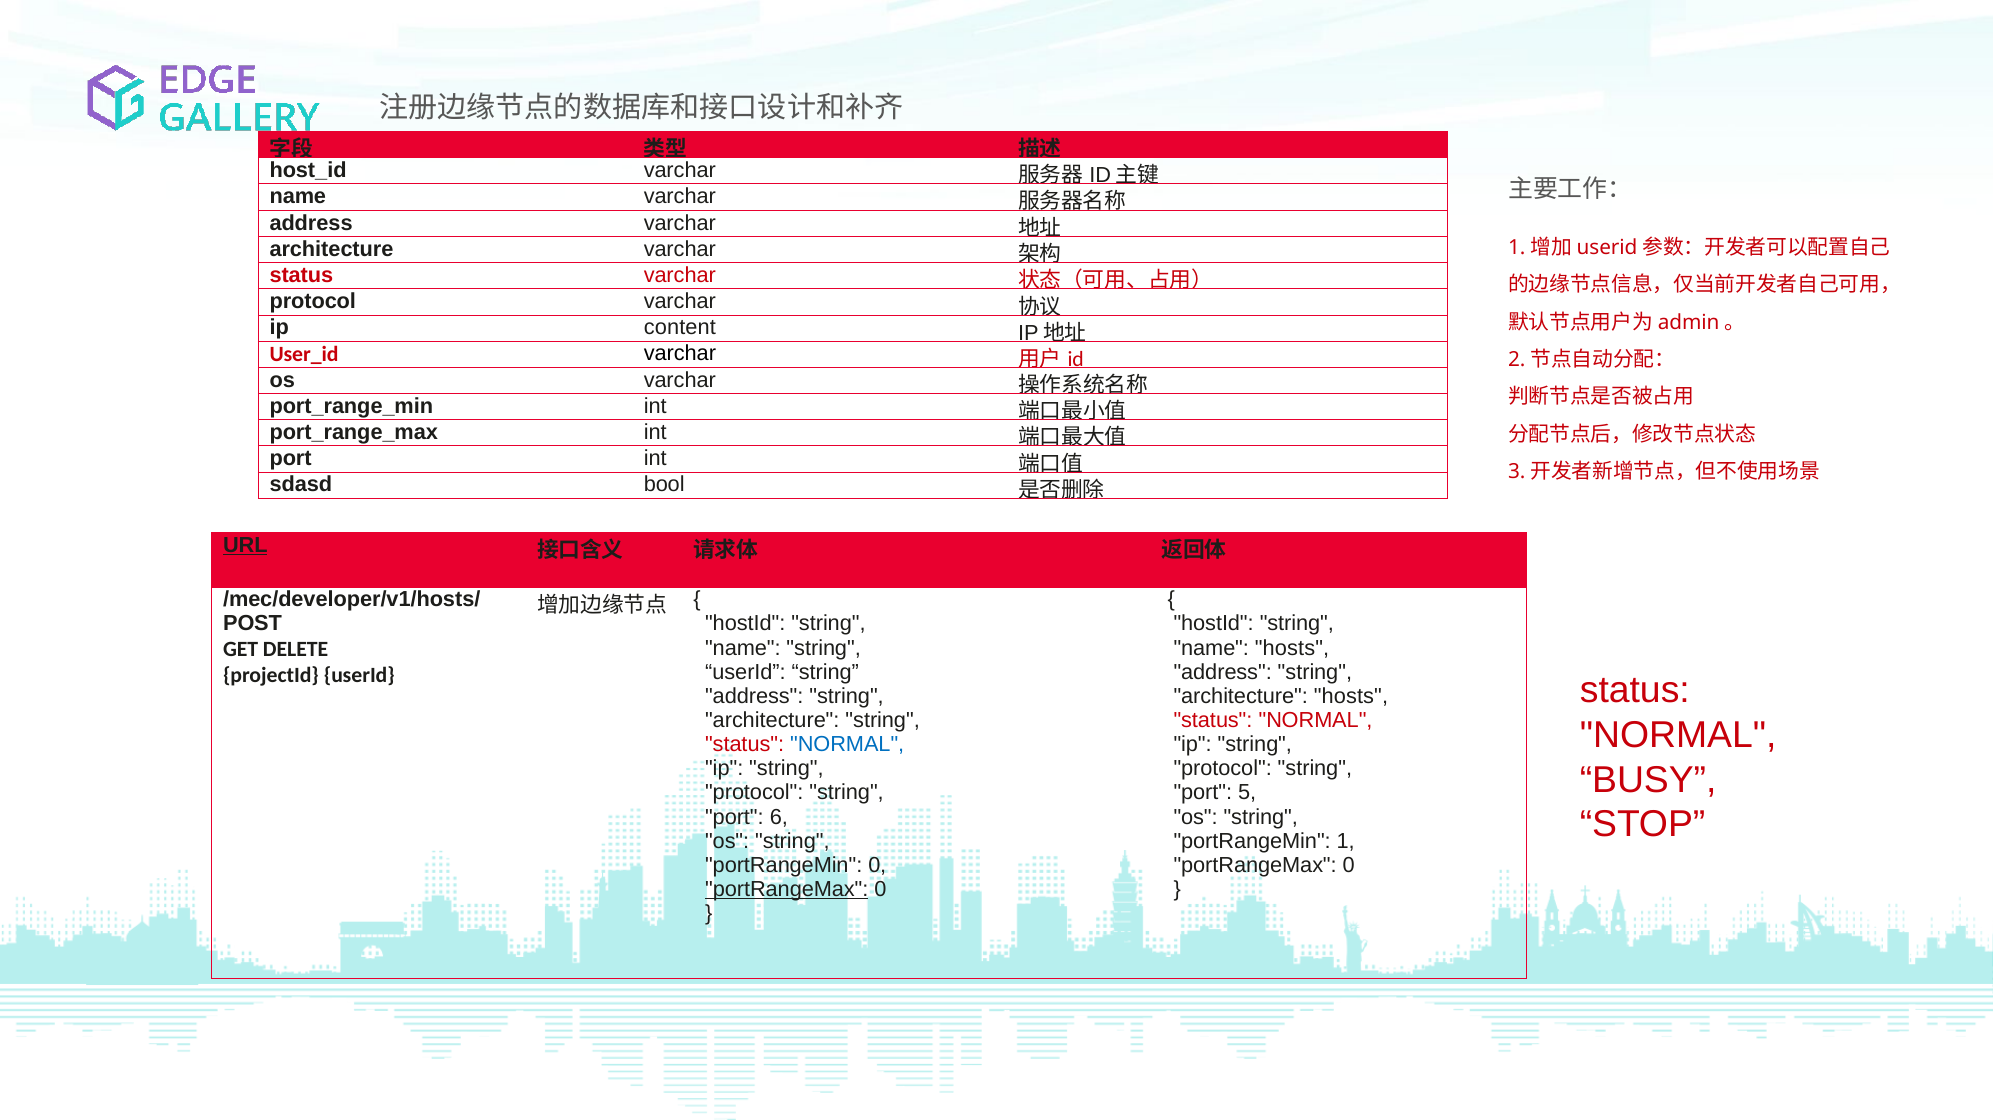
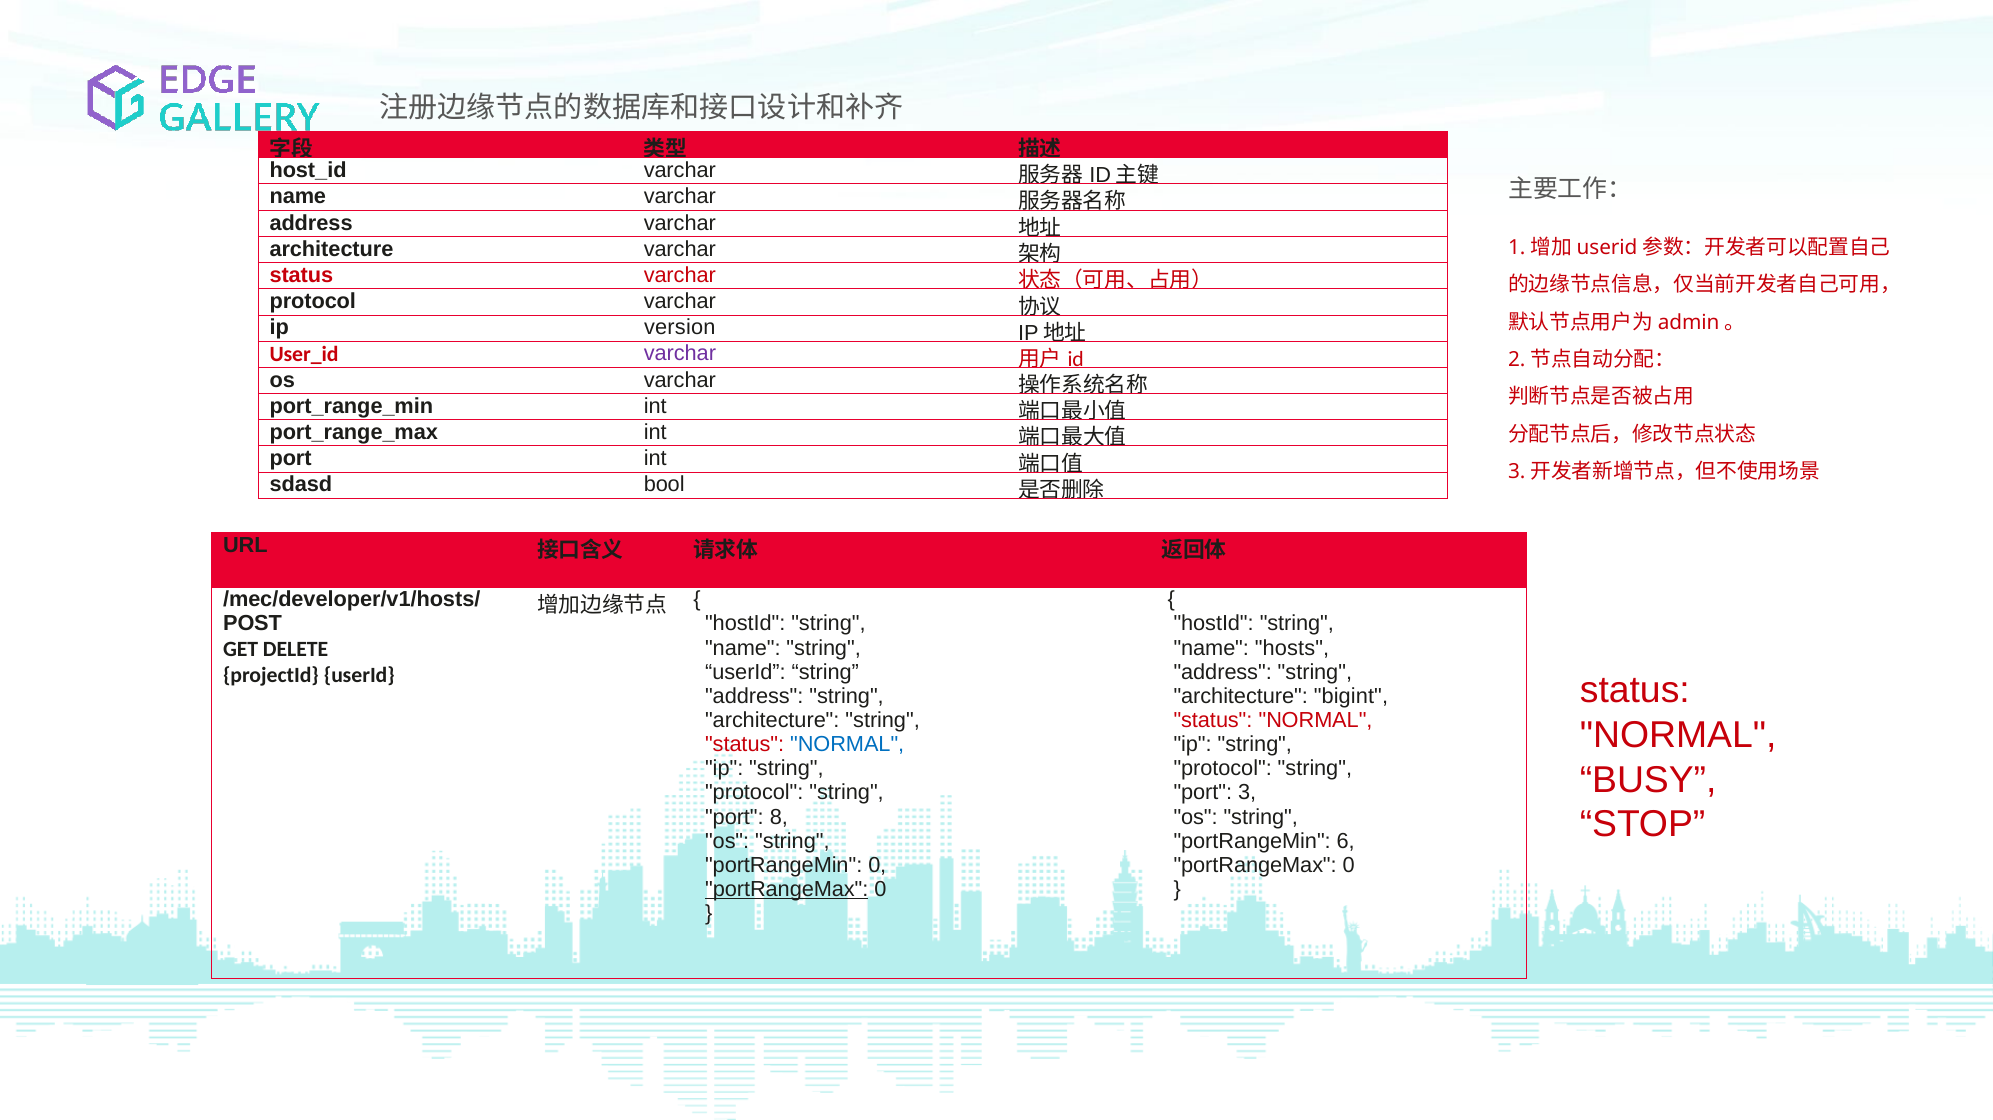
content: content -> version
varchar at (680, 354) colour: black -> purple
URL underline: present -> none
architecture hosts: hosts -> bigint
5: 5 -> 3
6: 6 -> 8
1: 1 -> 6
